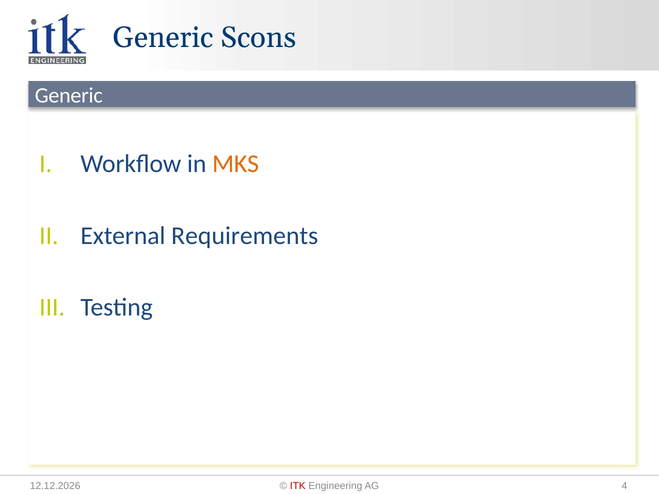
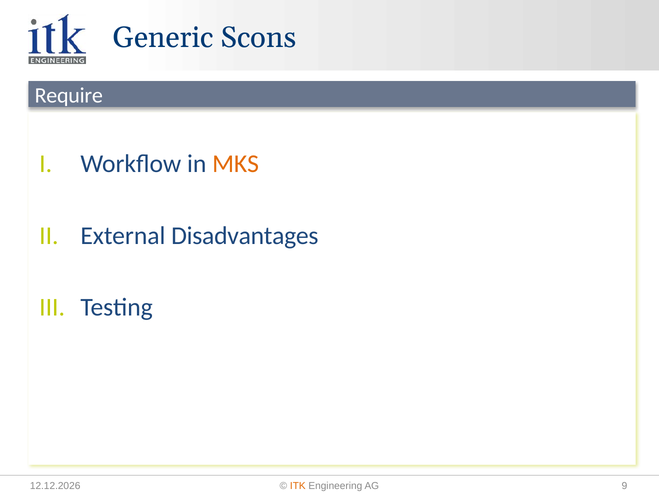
Generic at (69, 96): Generic -> Require
Requirements: Requirements -> Disadvantages
ITK colour: red -> orange
4: 4 -> 9
